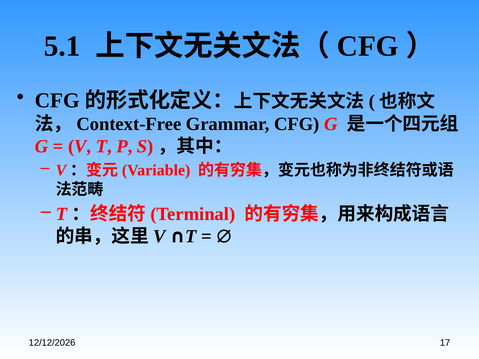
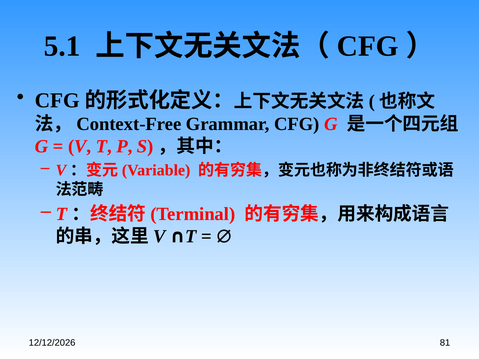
17: 17 -> 81
